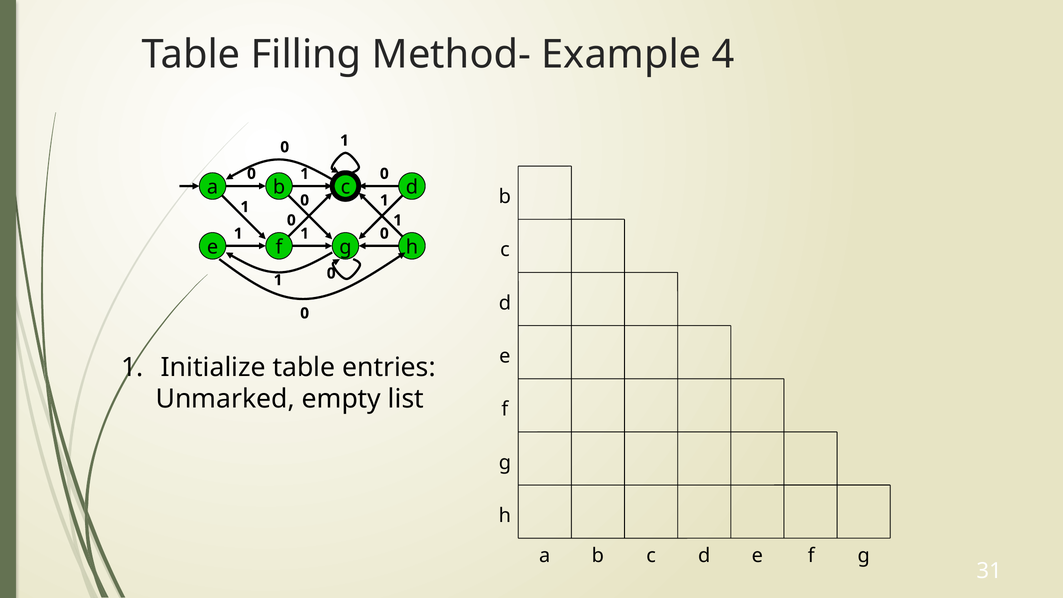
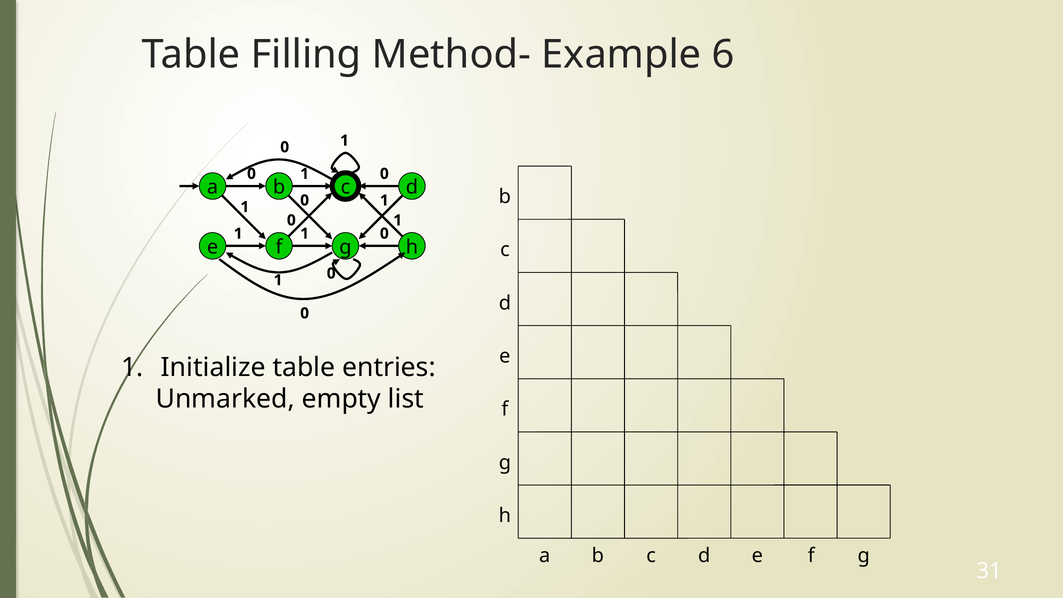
4: 4 -> 6
